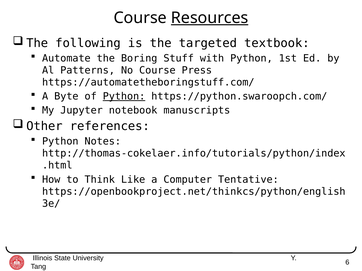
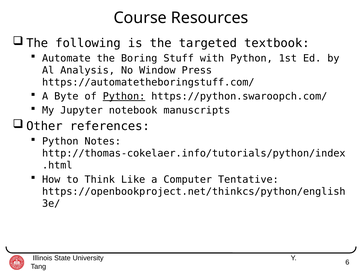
Resources underline: present -> none
Patterns: Patterns -> Analysis
No Course: Course -> Window
